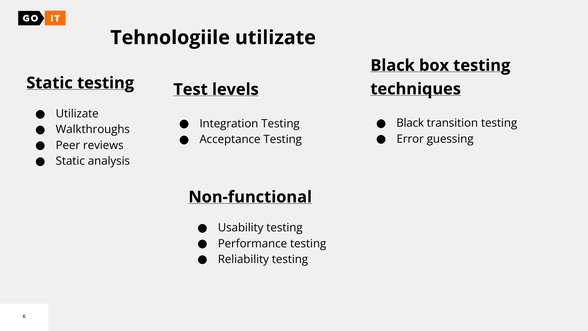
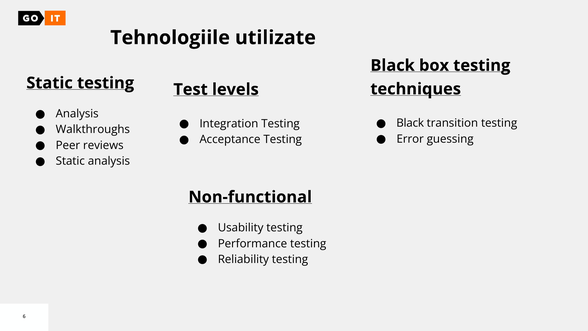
Utilizate at (77, 114): Utilizate -> Analysis
